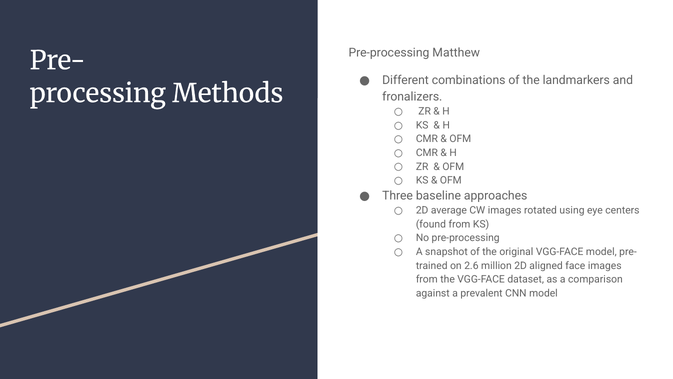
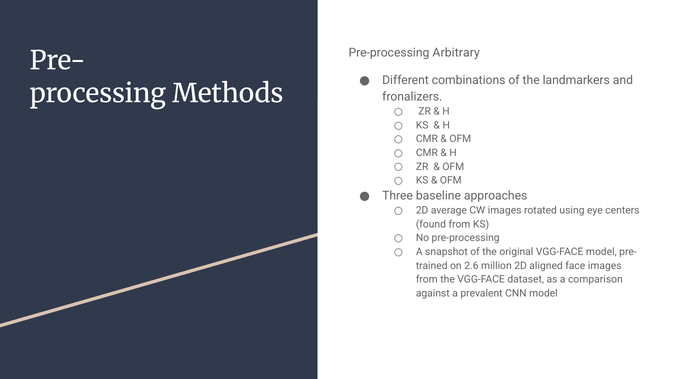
Matthew: Matthew -> Arbitrary
